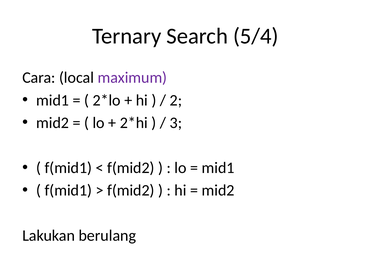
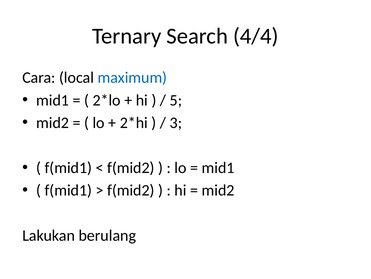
5/4: 5/4 -> 4/4
maximum colour: purple -> blue
2: 2 -> 5
